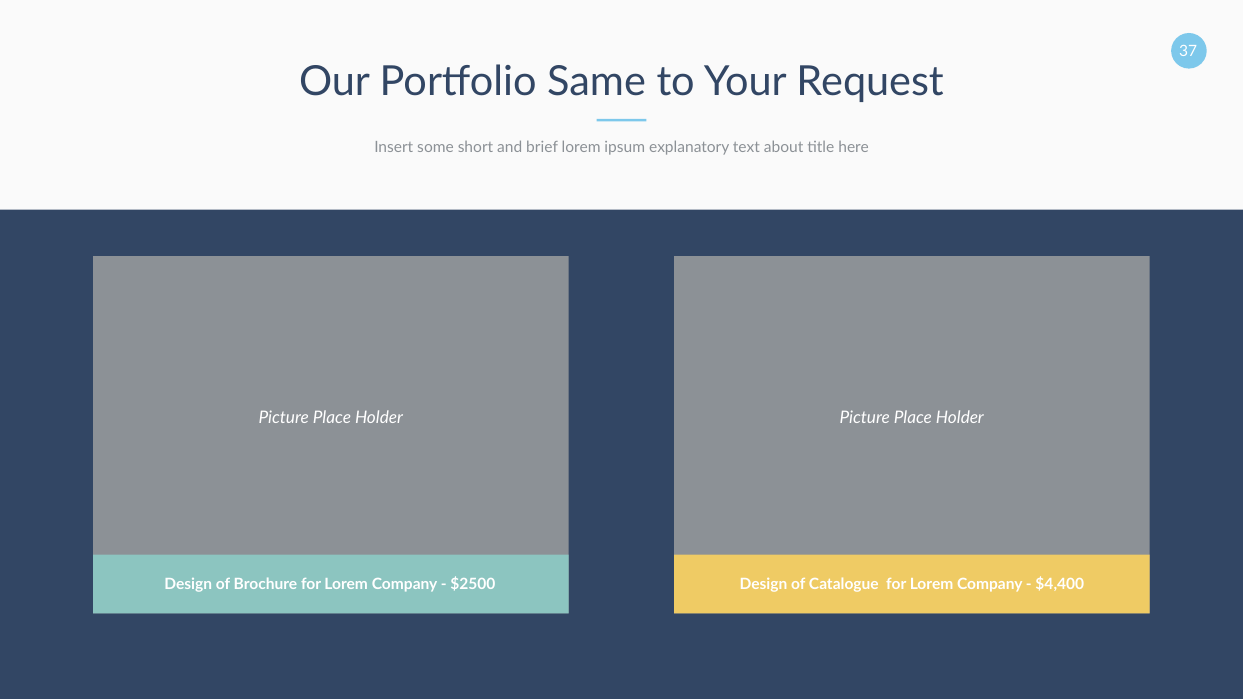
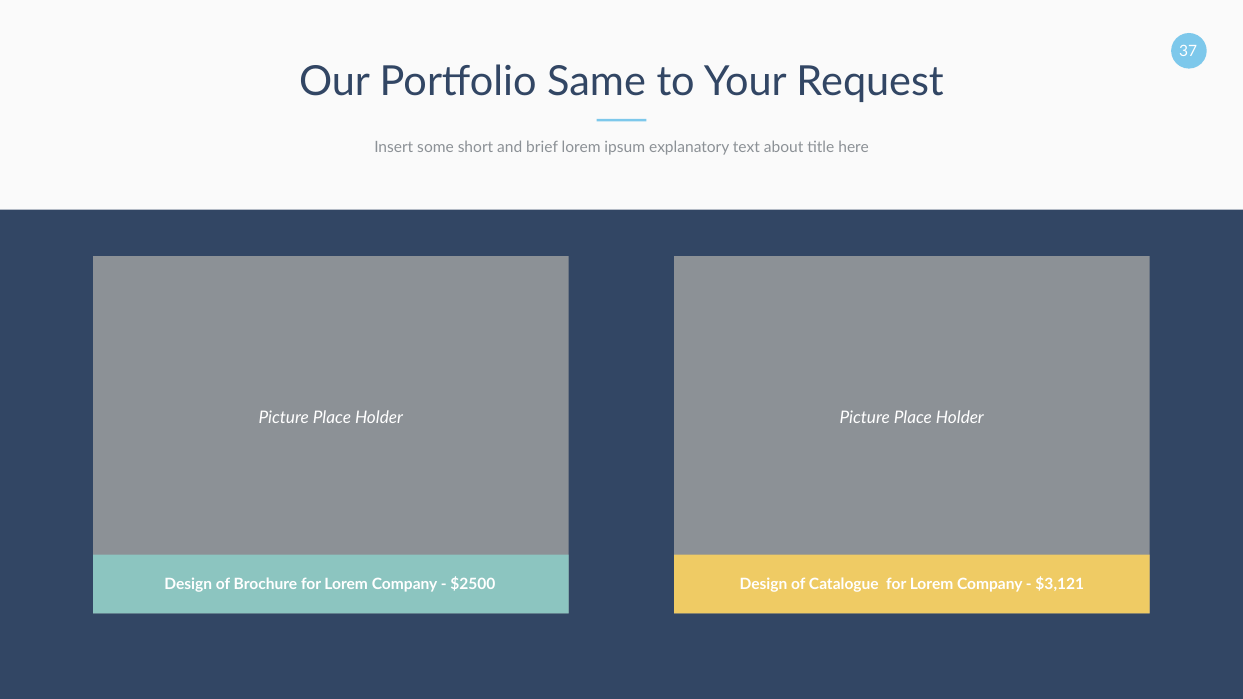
$4,400: $4,400 -> $3,121
